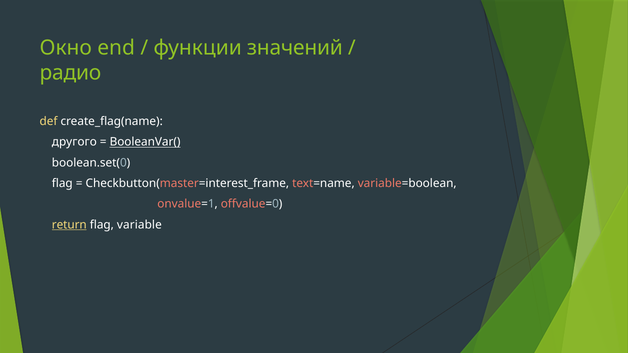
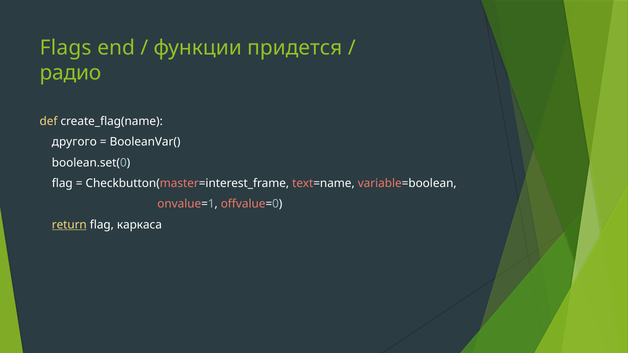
Окно: Окно -> Flags
значений: значений -> придется
BooleanVar( underline: present -> none
variable: variable -> каркаса
